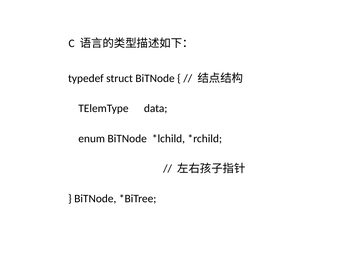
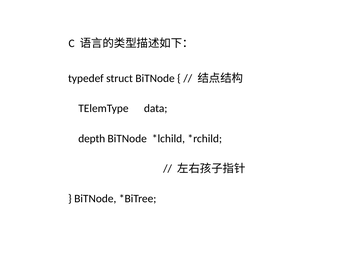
enum: enum -> depth
